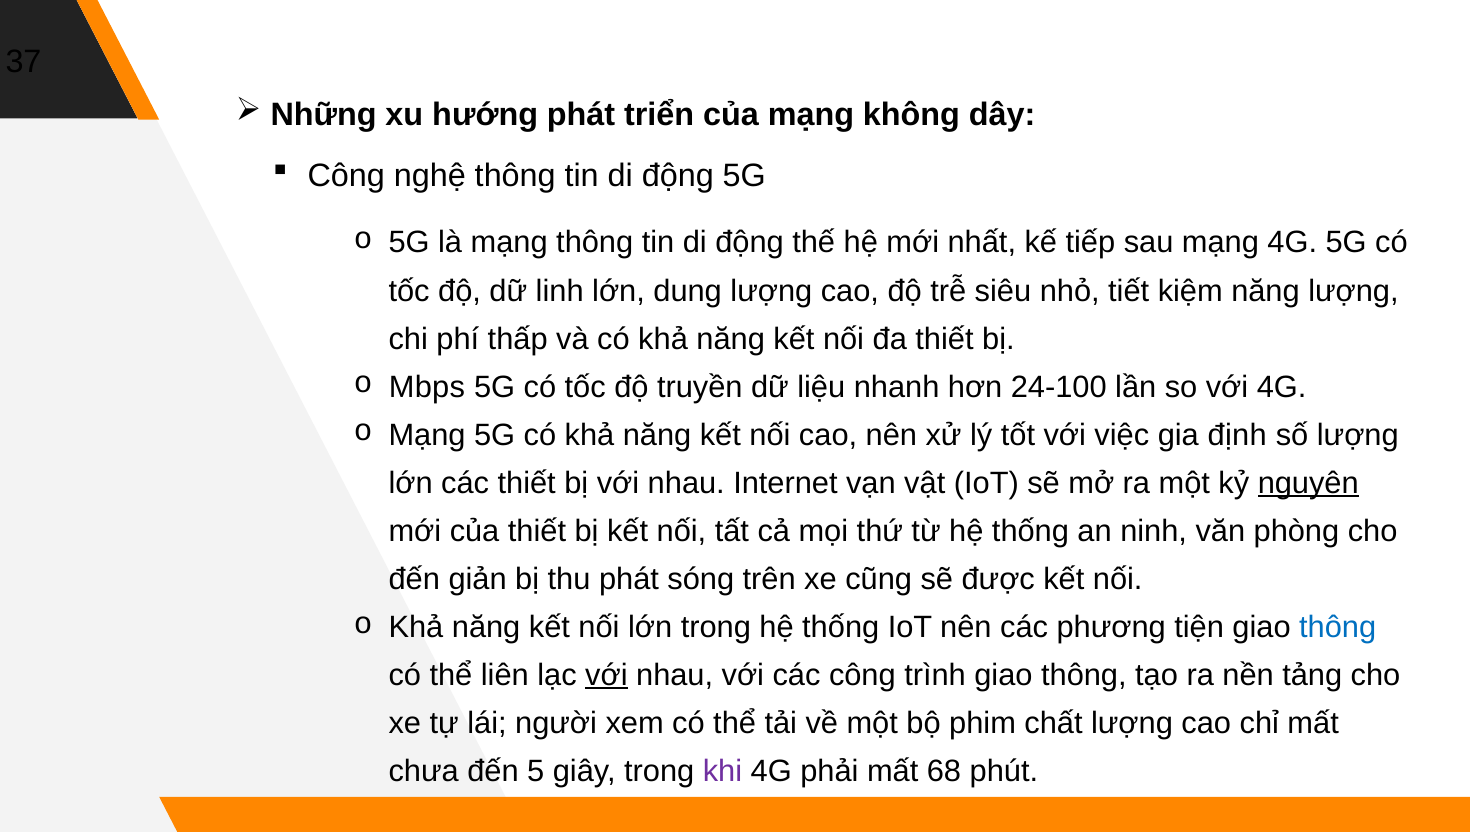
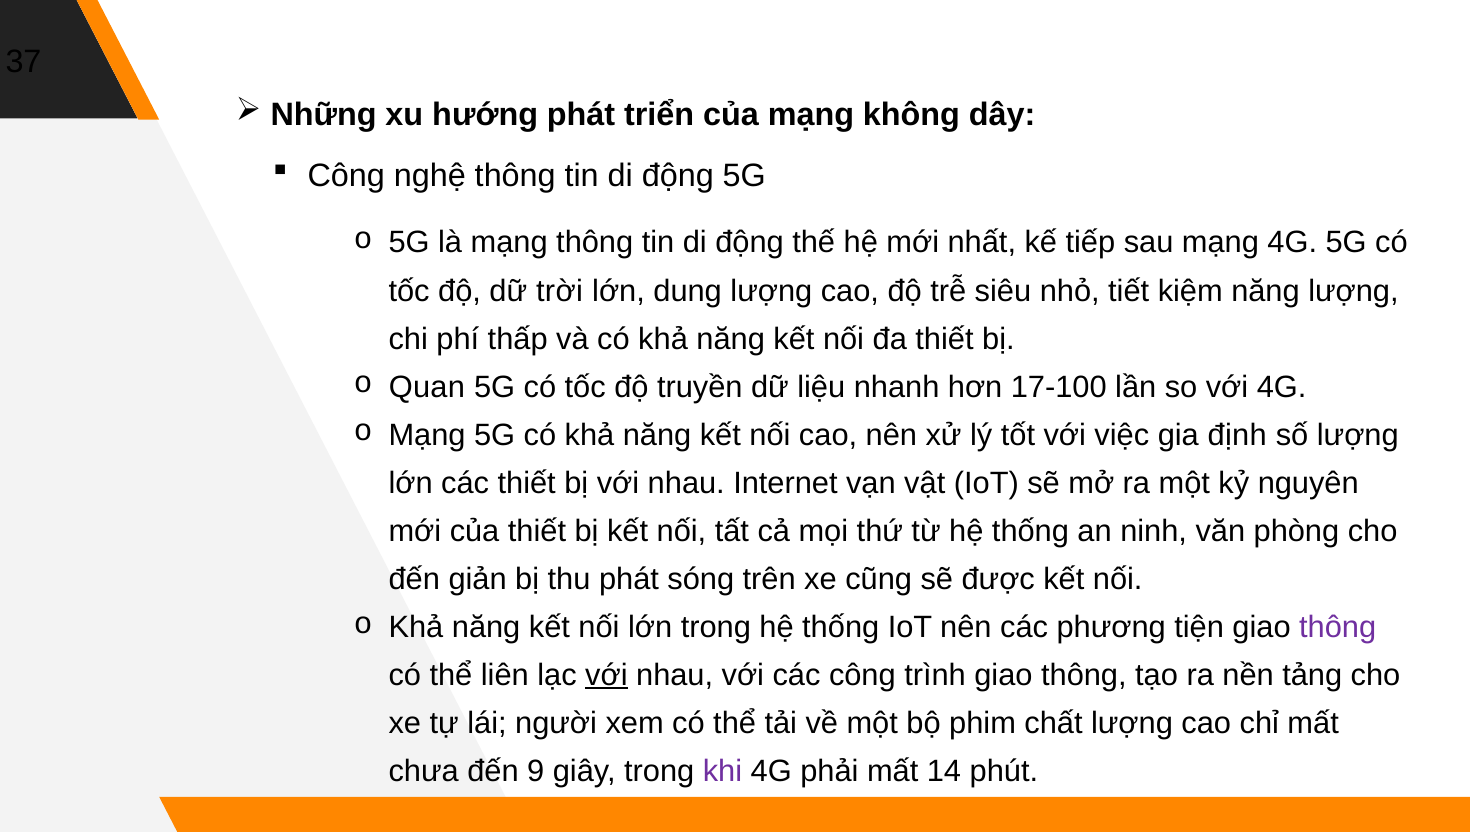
linh: linh -> trời
Mbps: Mbps -> Quan
24-100: 24-100 -> 17-100
nguyên underline: present -> none
thông at (1338, 627) colour: blue -> purple
5: 5 -> 9
68: 68 -> 14
